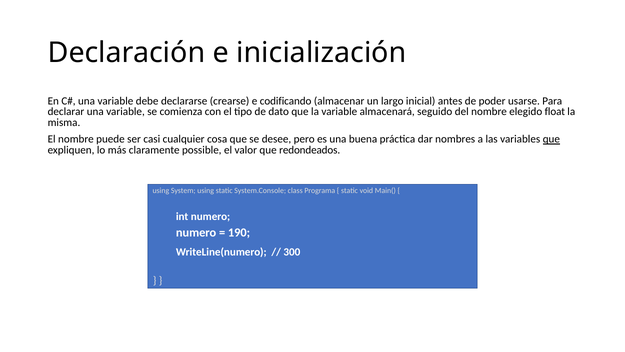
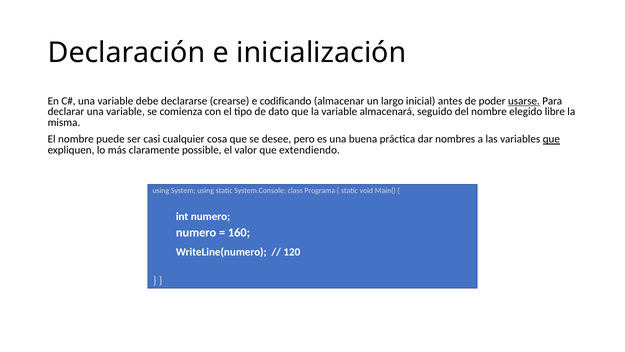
usarse underline: none -> present
float: float -> libre
redondeados: redondeados -> extendiendo
190: 190 -> 160
300: 300 -> 120
